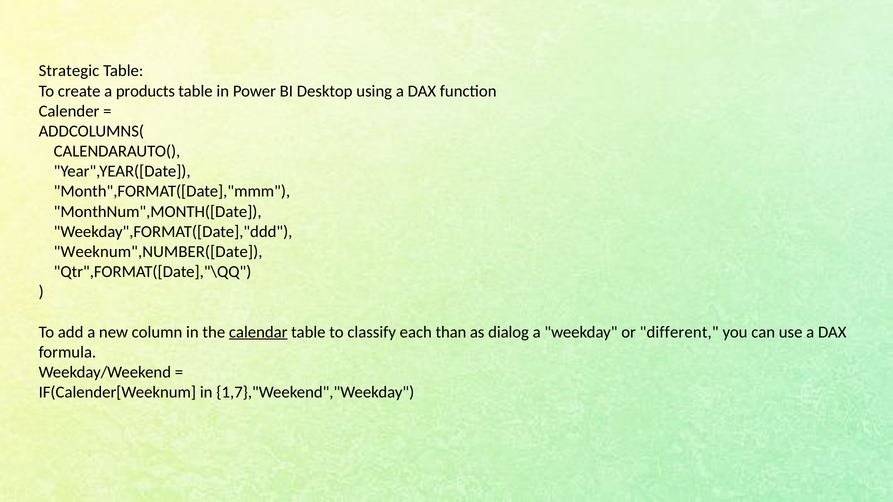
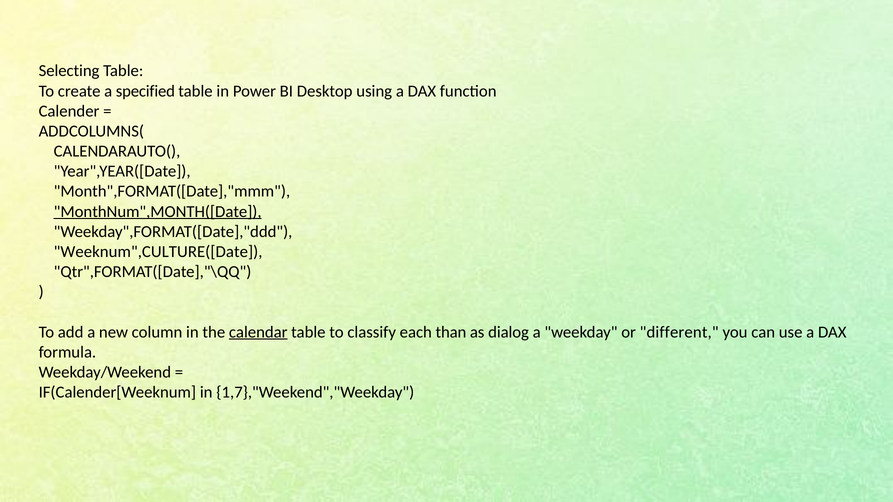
Strategic: Strategic -> Selecting
products: products -> specified
MonthNum",MONTH([Date underline: none -> present
Weeknum",NUMBER([Date: Weeknum",NUMBER([Date -> Weeknum",CULTURE([Date
